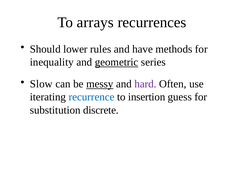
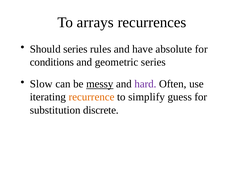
Should lower: lower -> series
methods: methods -> absolute
inequality: inequality -> conditions
geometric underline: present -> none
recurrence colour: blue -> orange
insertion: insertion -> simplify
